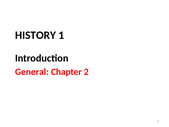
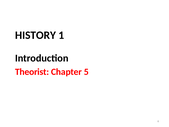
General: General -> Theorist
2: 2 -> 5
